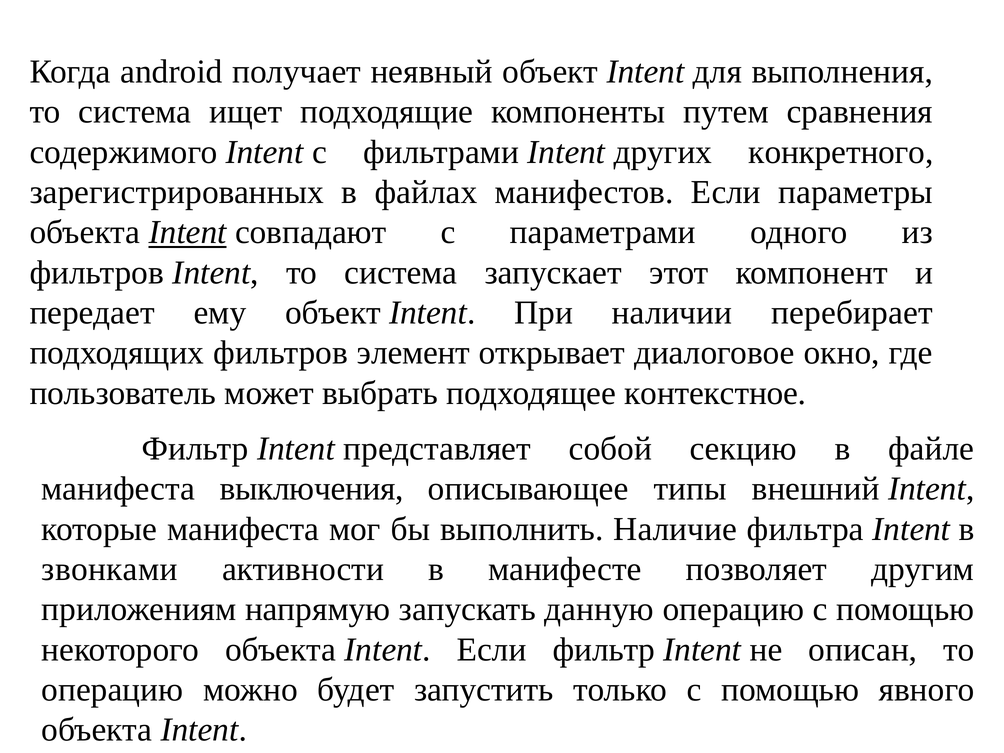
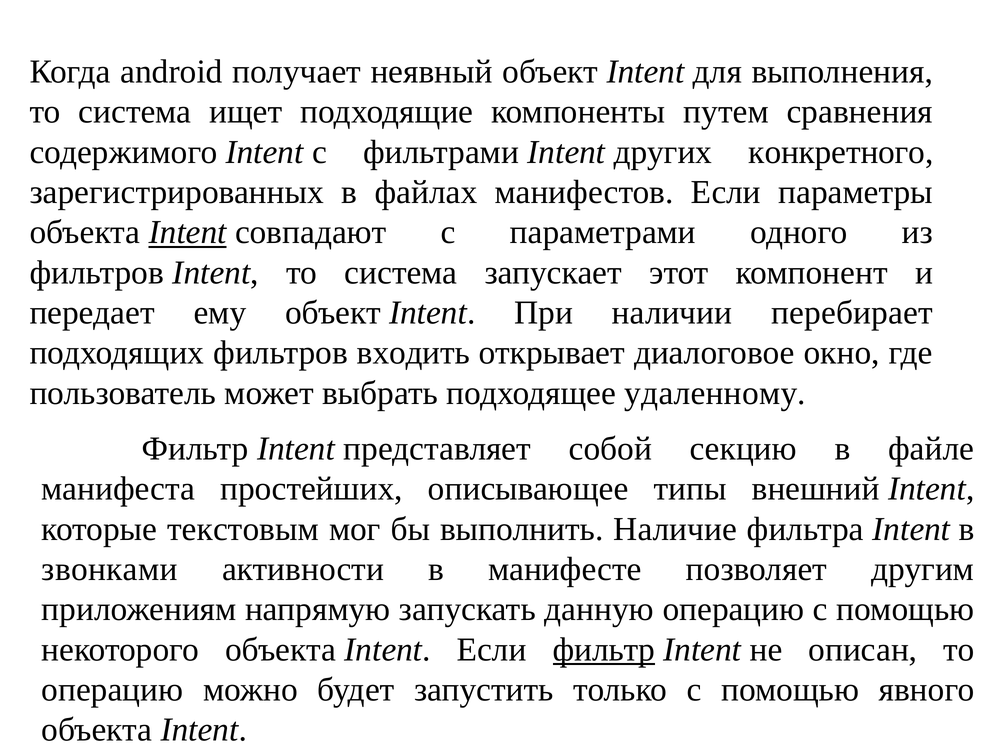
элемент: элемент -> входить
контекстное: контекстное -> удаленному
выключения: выключения -> простейших
которые манифеста: манифеста -> текстовым
фильтр at (604, 650) underline: none -> present
